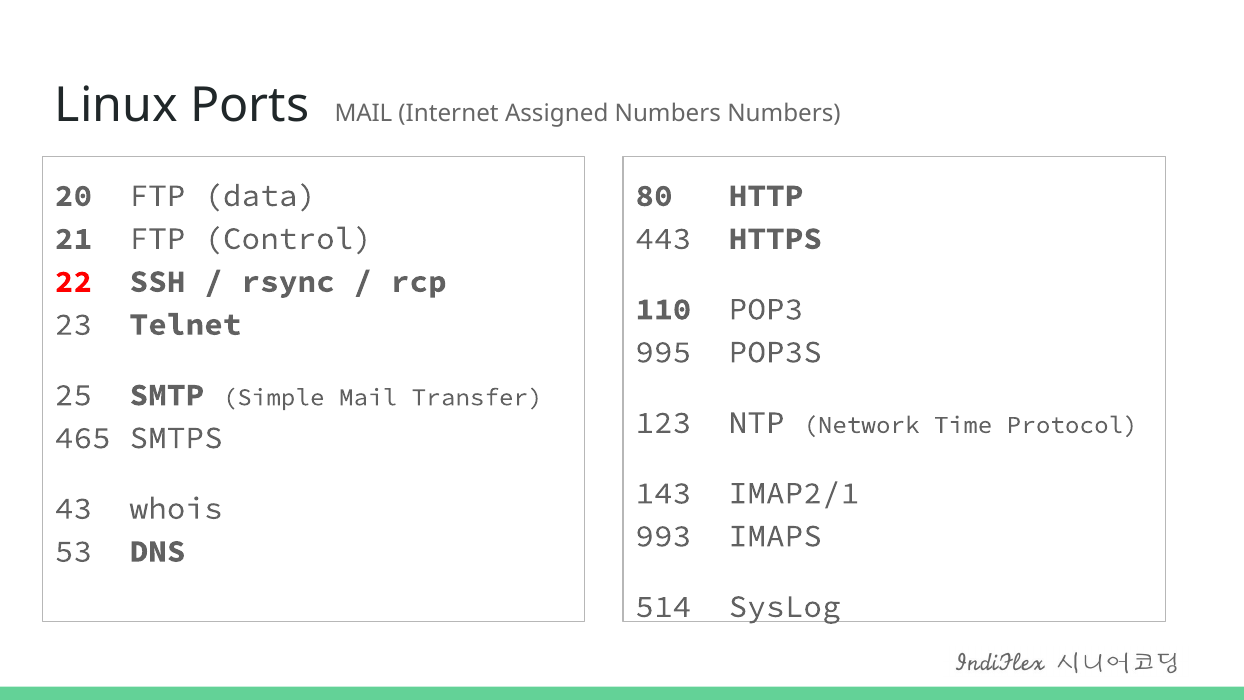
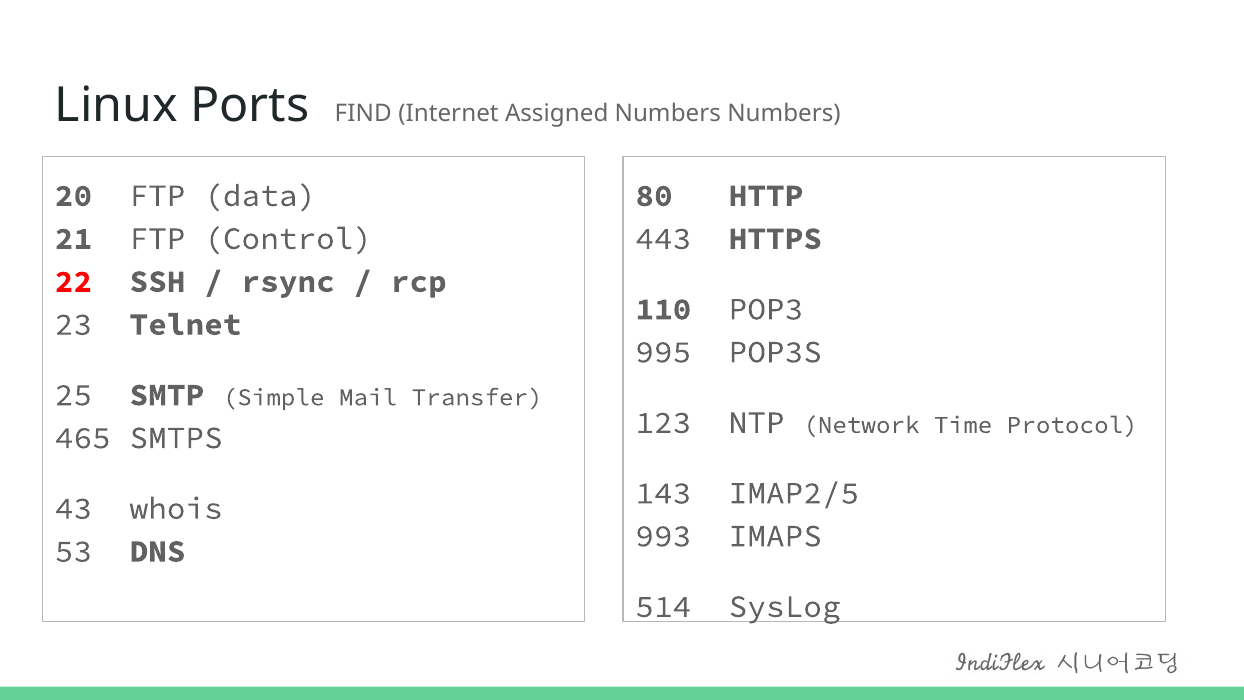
Ports MAIL: MAIL -> FIND
IMAP2/1: IMAP2/1 -> IMAP2/5
